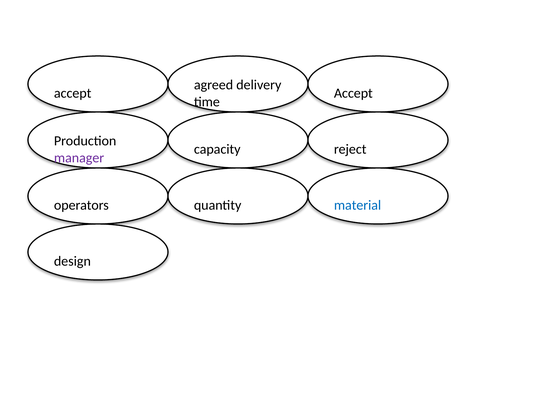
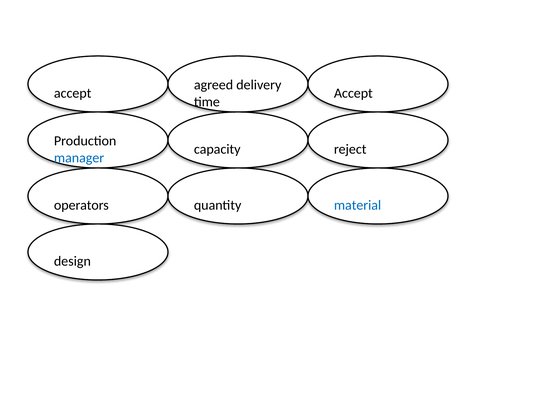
manager colour: purple -> blue
